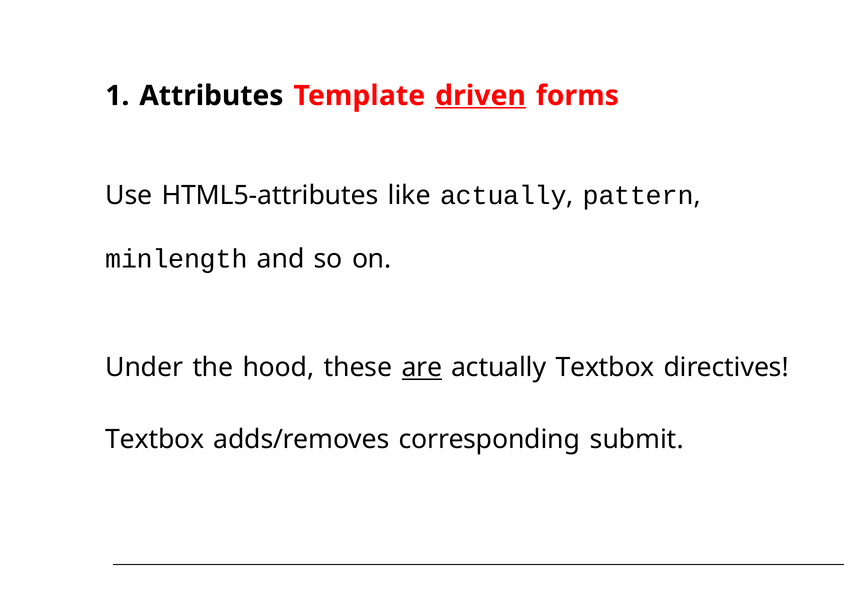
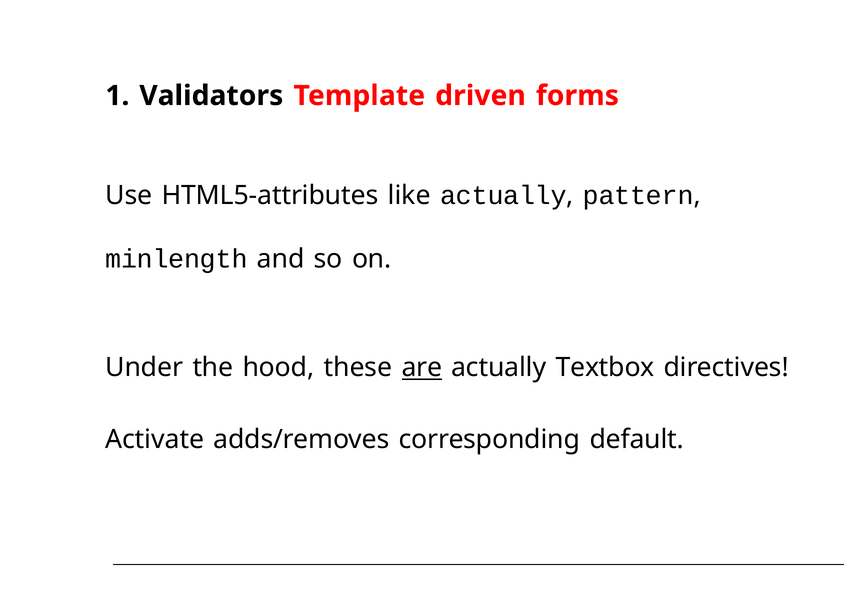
Attributes: Attributes -> Validators
driven underline: present -> none
Textbox at (155, 440): Textbox -> Activate
submit: submit -> default
